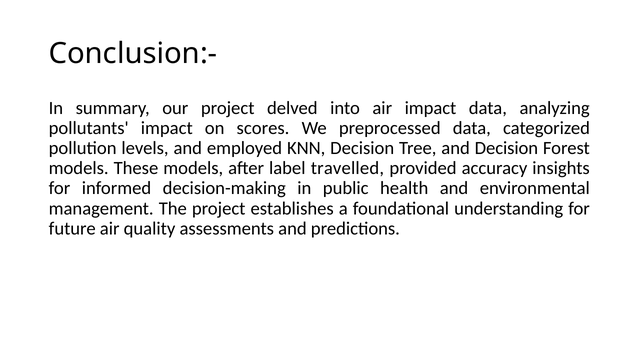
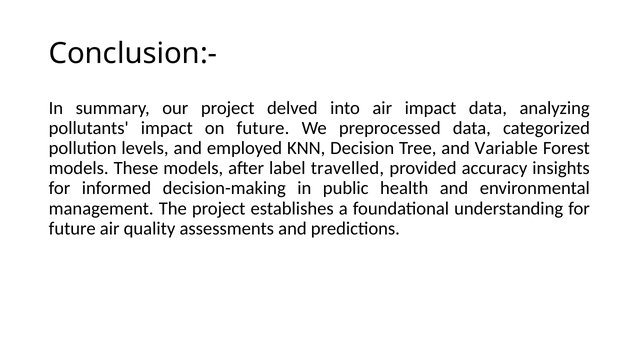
on scores: scores -> future
and Decision: Decision -> Variable
